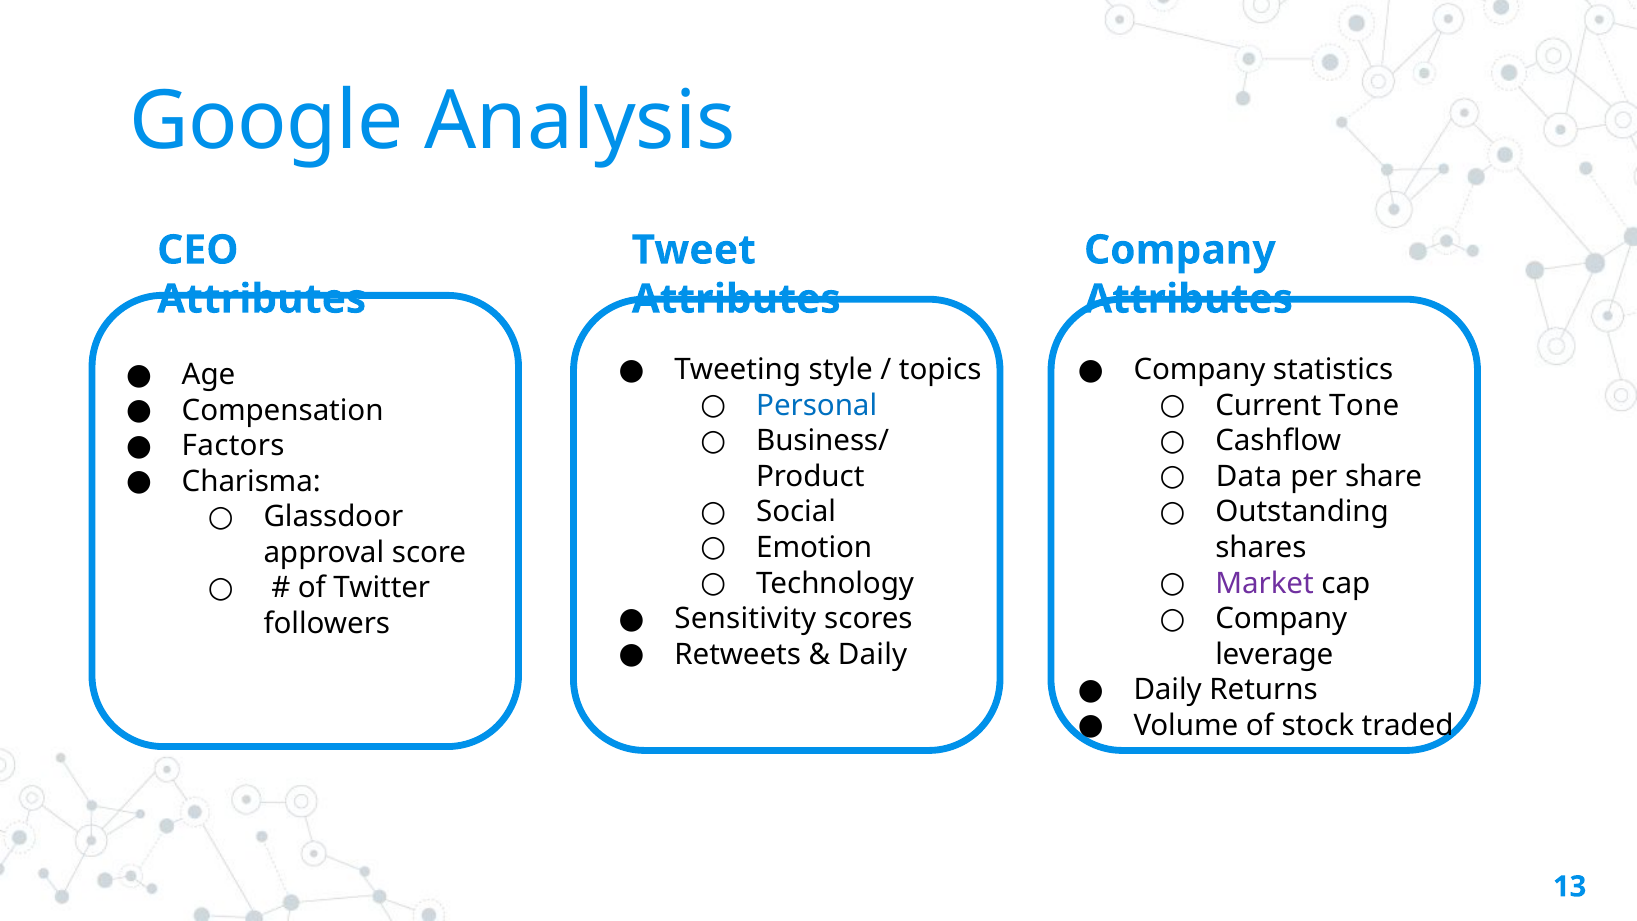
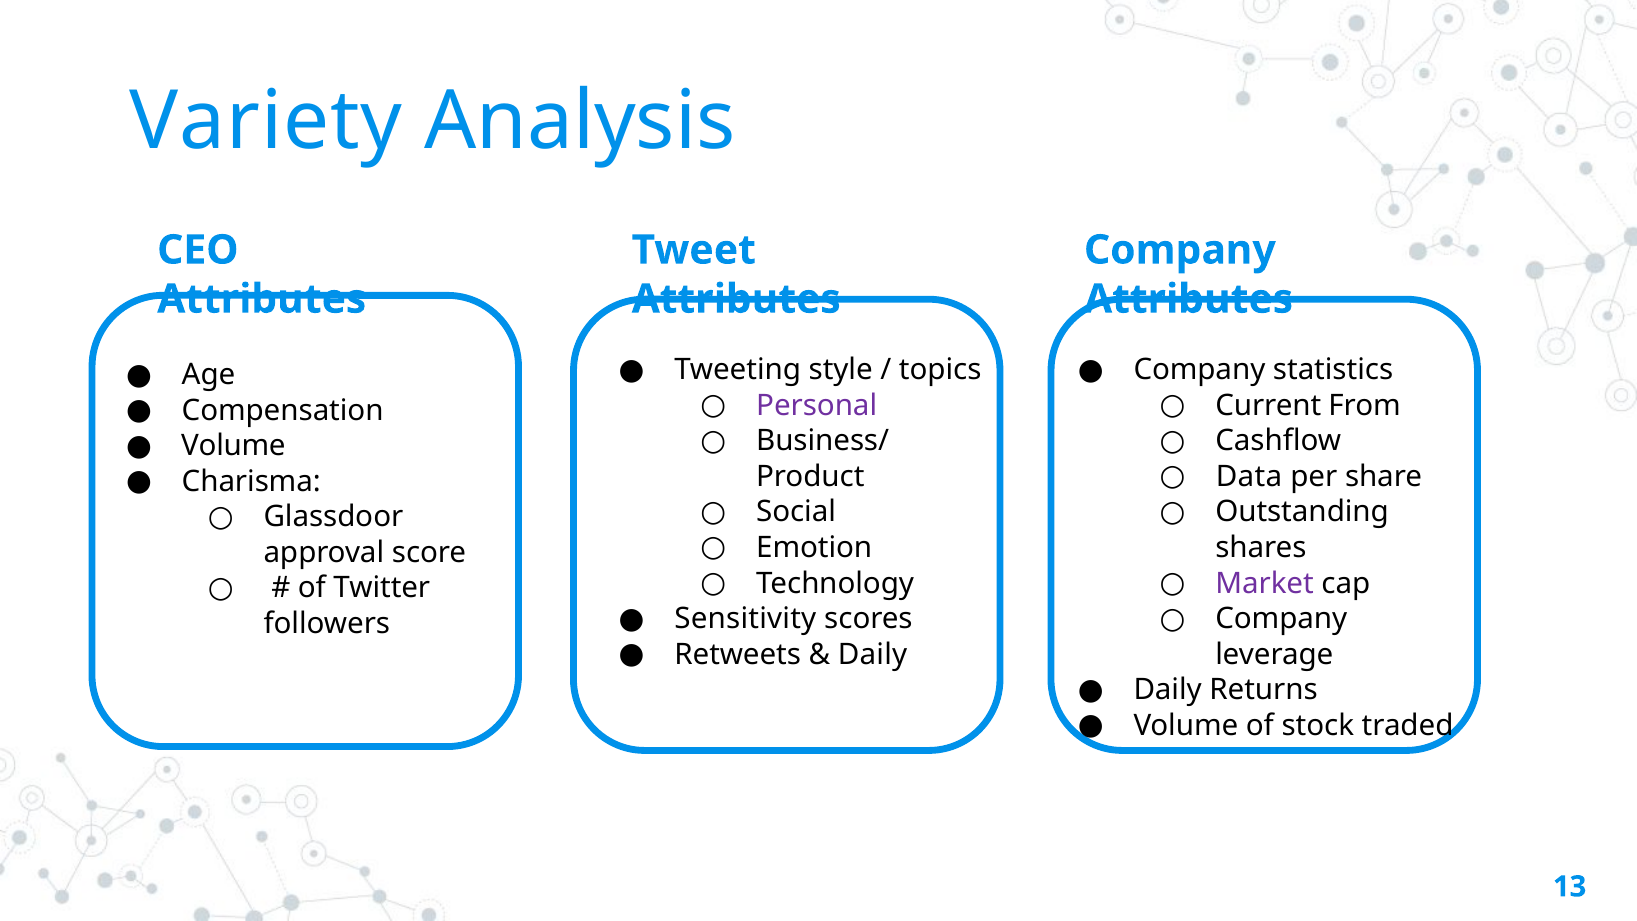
Google: Google -> Variety
Personal colour: blue -> purple
Tone: Tone -> From
Factors at (233, 446): Factors -> Volume
